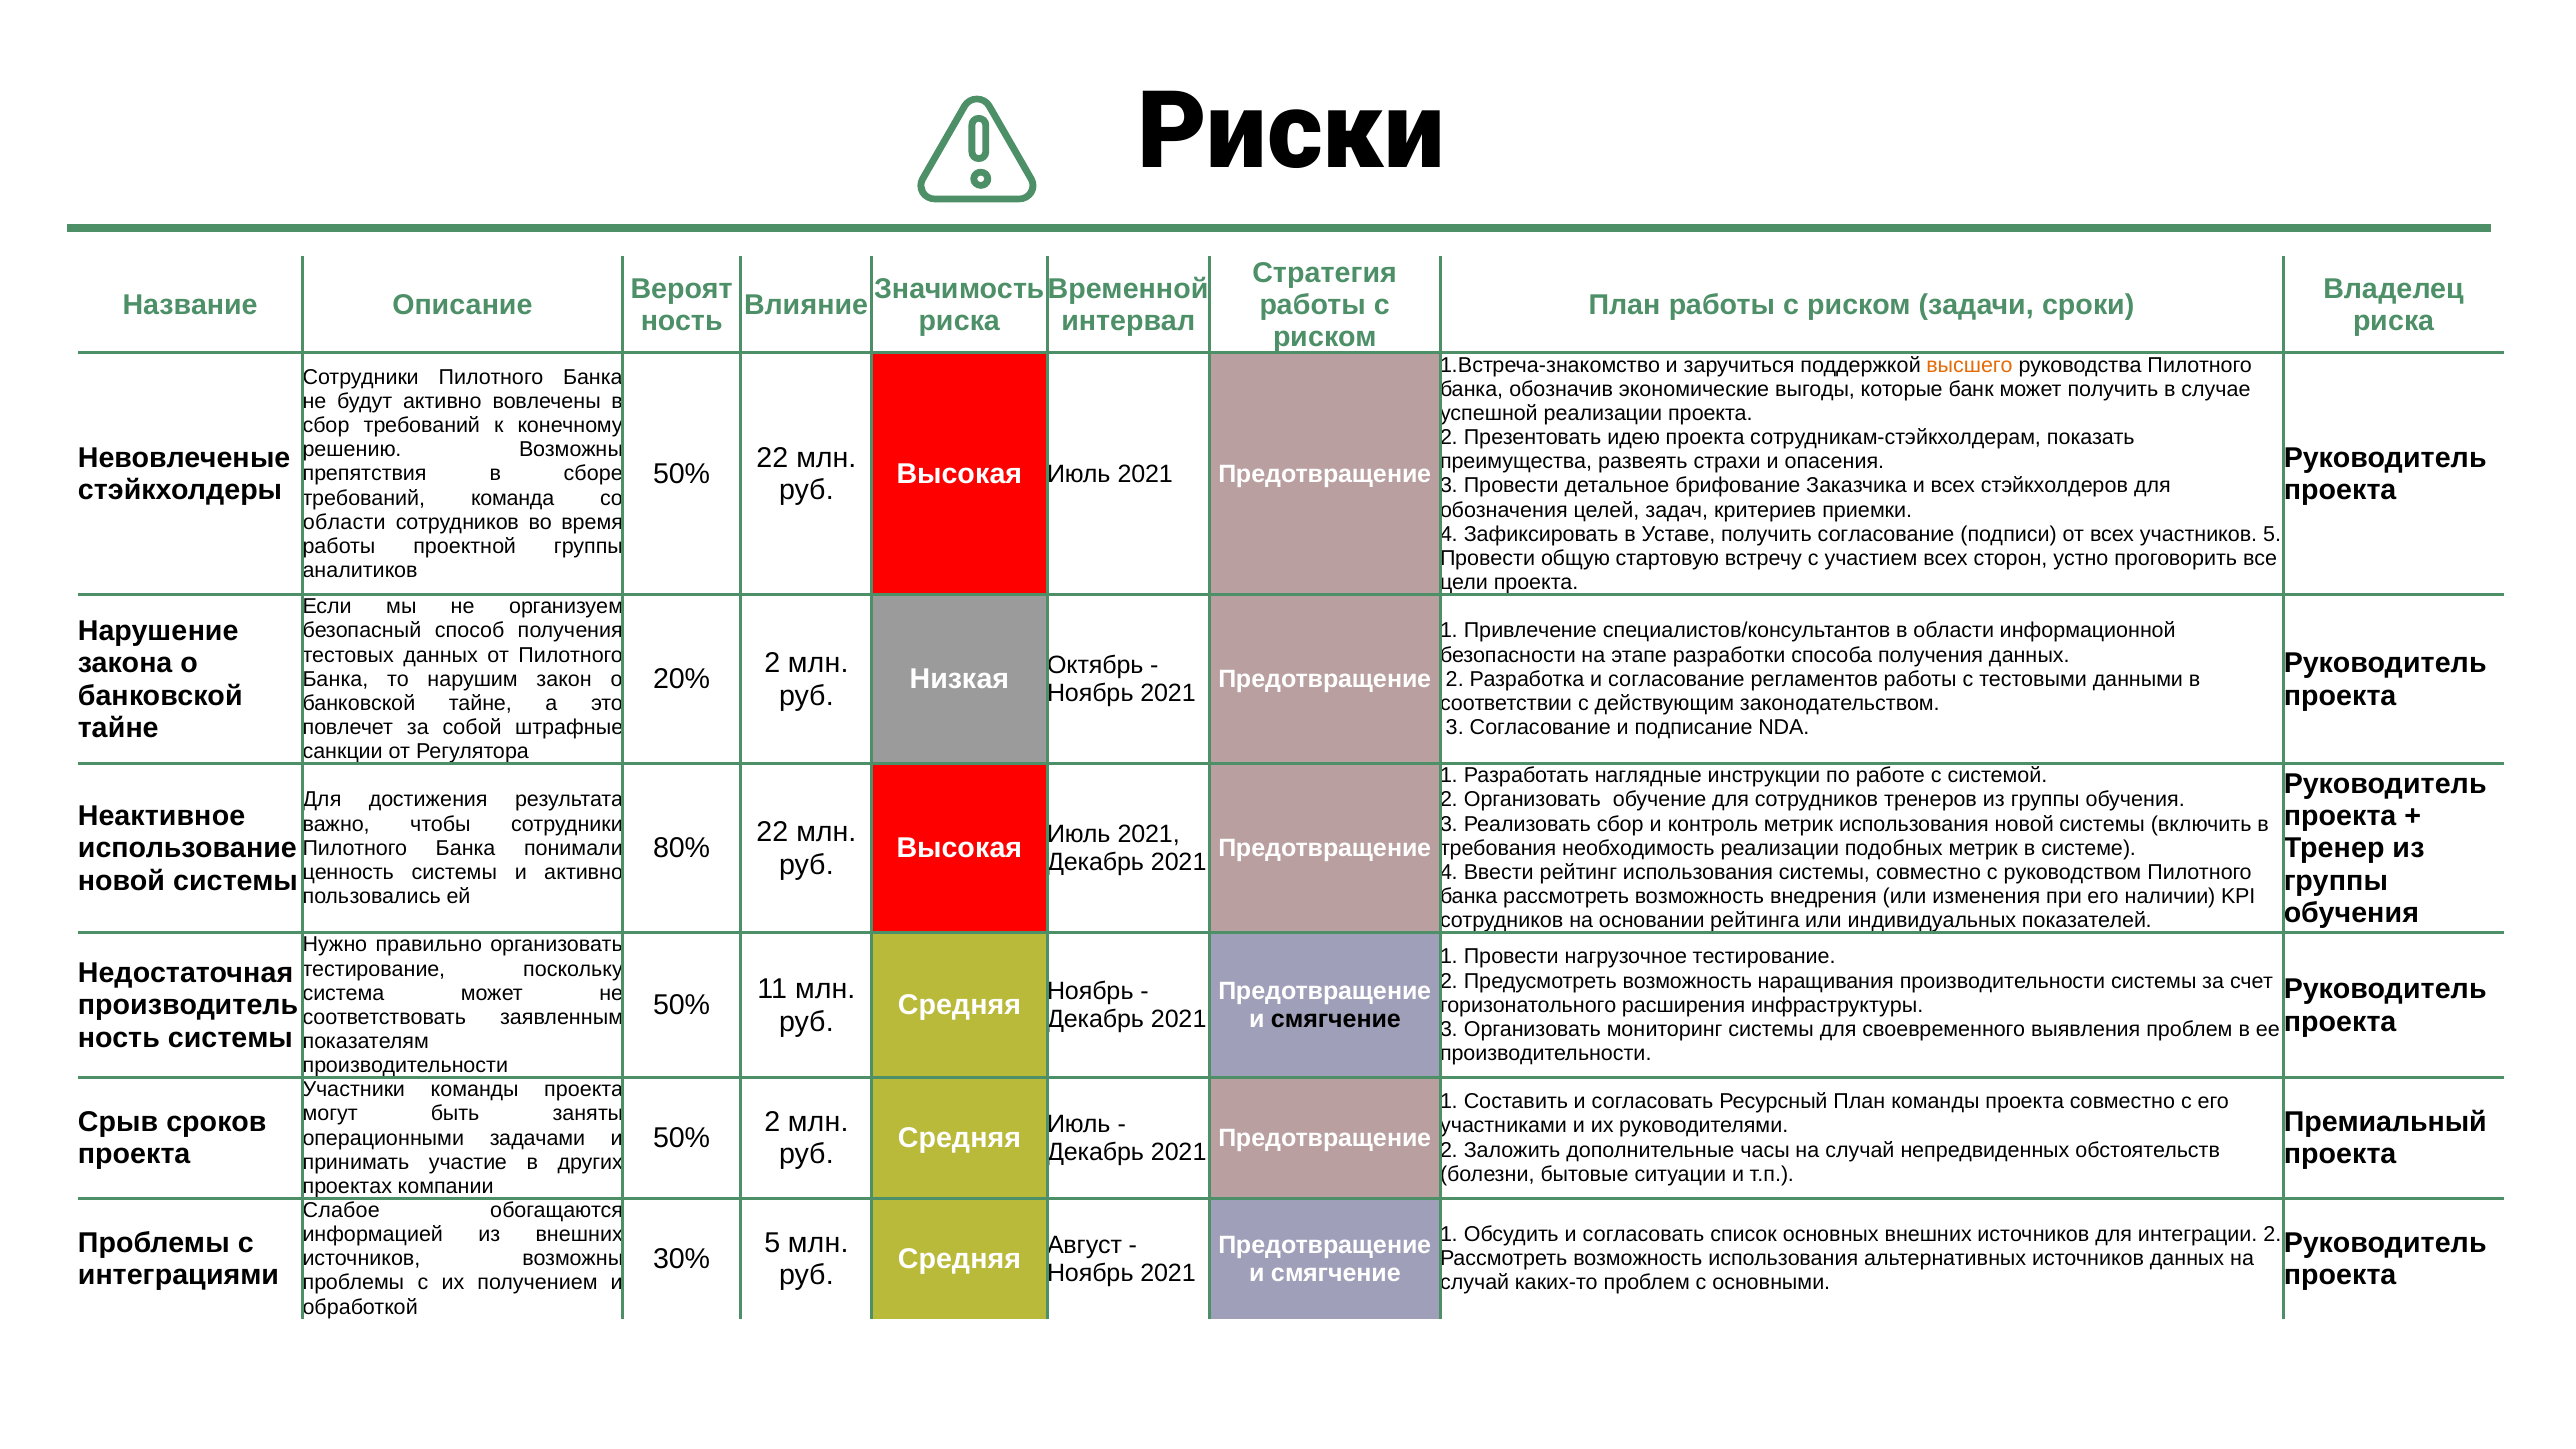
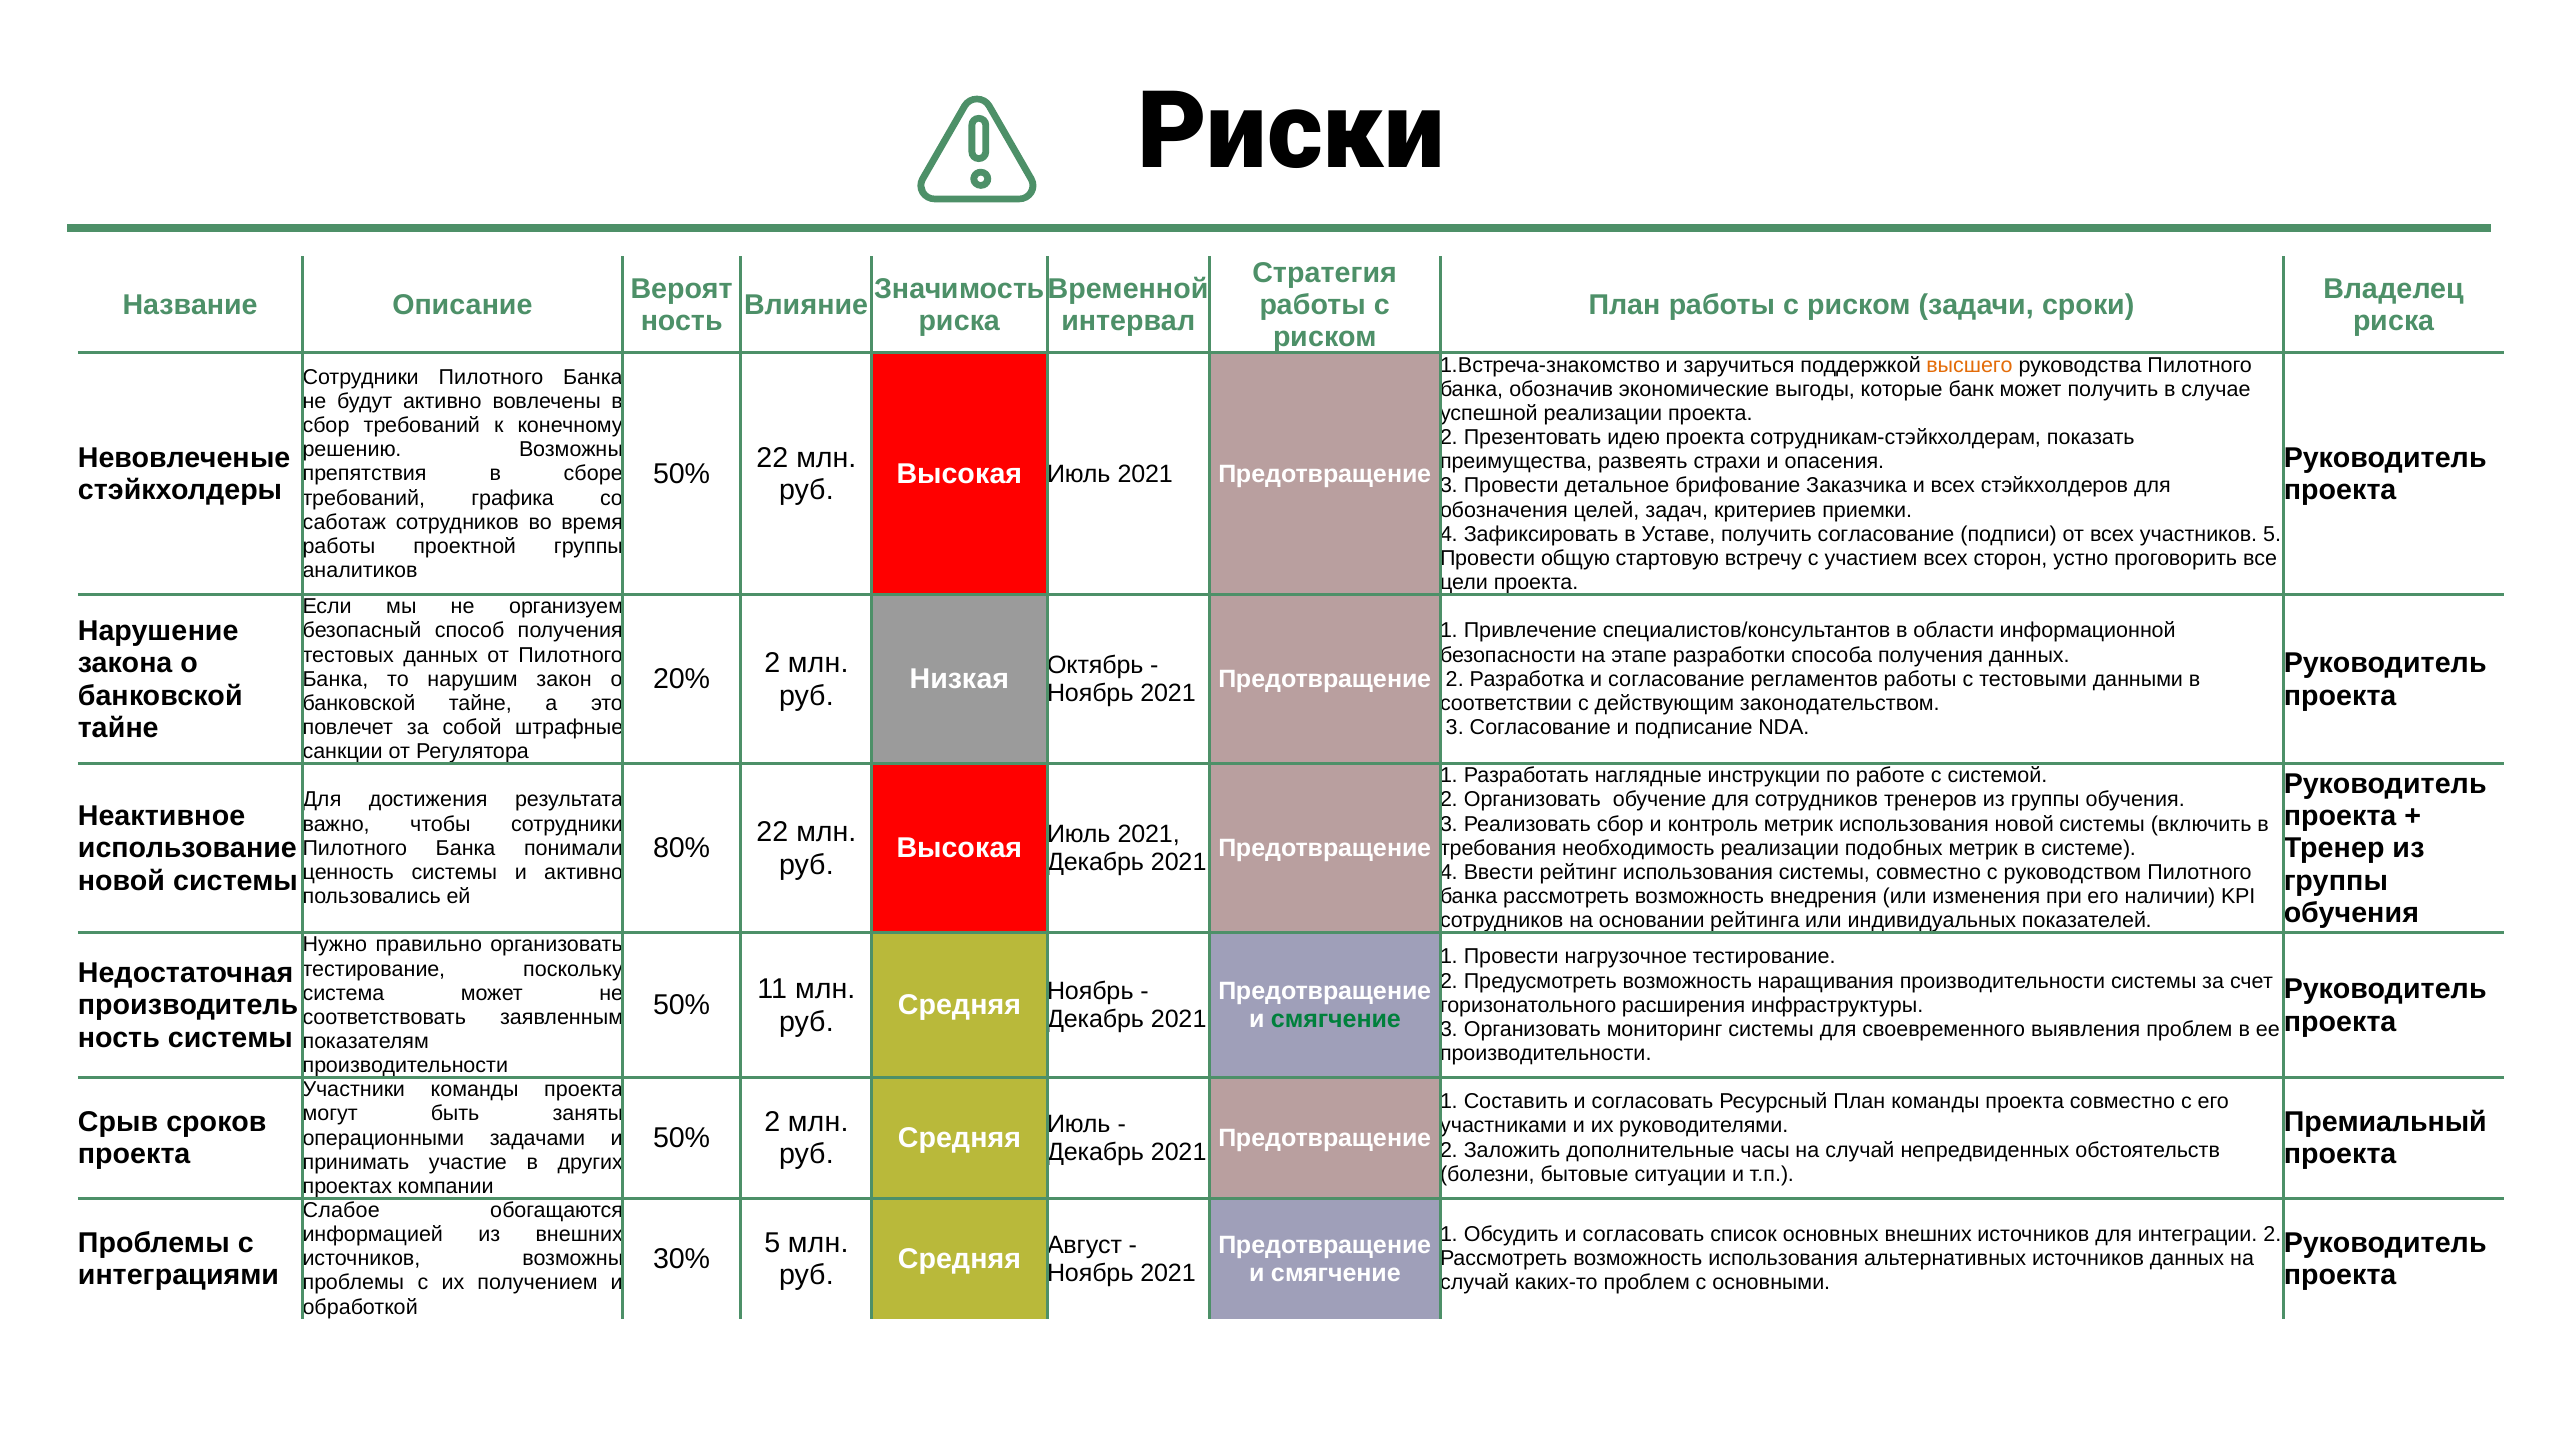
команда: команда -> графика
области at (344, 522): области -> саботаж
смягчение at (1336, 1019) colour: black -> green
